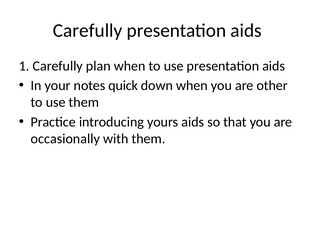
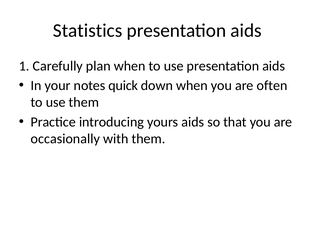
Carefully at (88, 30): Carefully -> Statistics
other: other -> often
